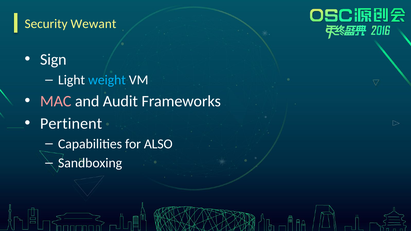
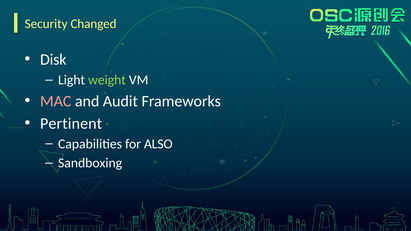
Wewant: Wewant -> Changed
Sign: Sign -> Disk
weight colour: light blue -> light green
